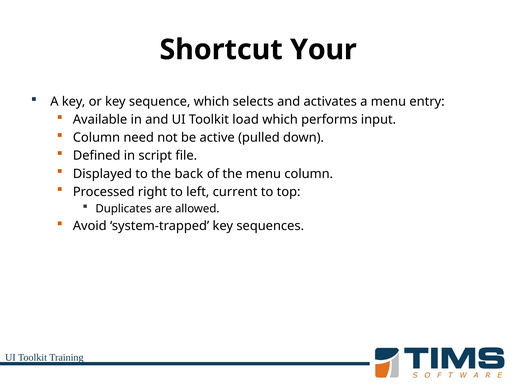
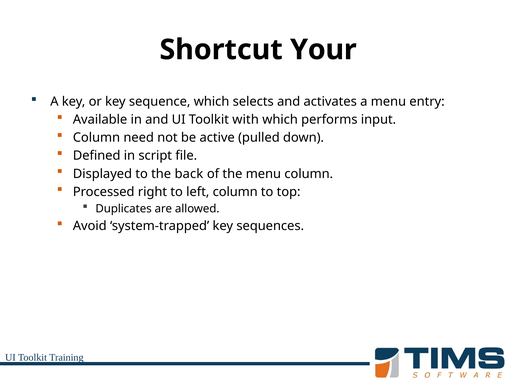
load: load -> with
left current: current -> column
